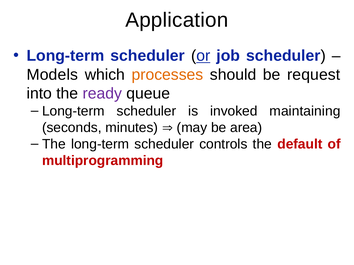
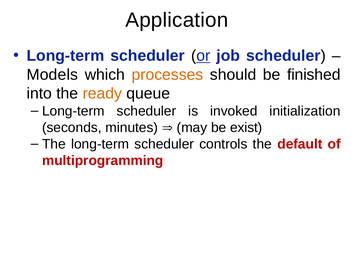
request: request -> finished
ready colour: purple -> orange
maintaining: maintaining -> initialization
area: area -> exist
